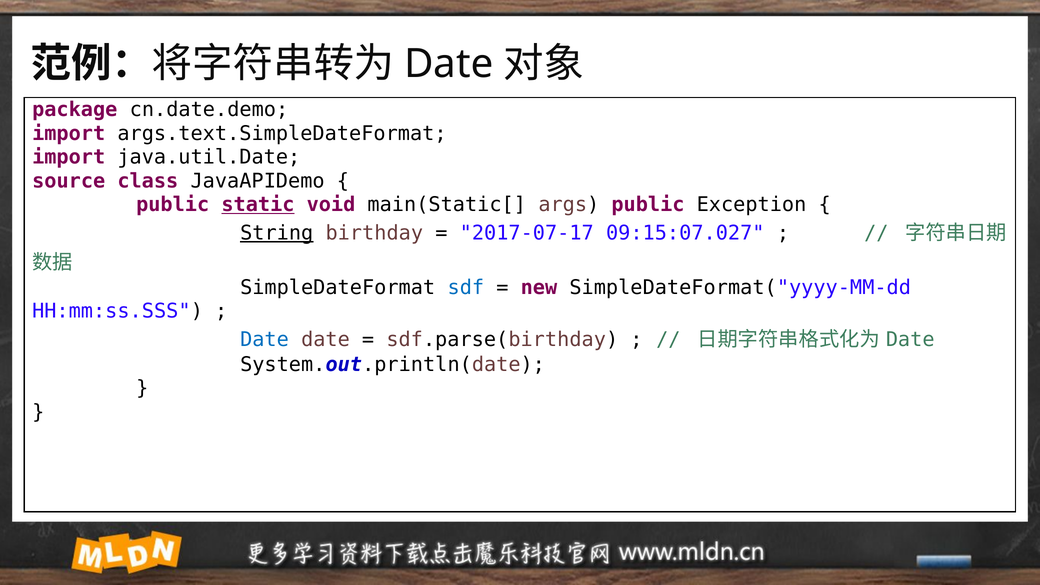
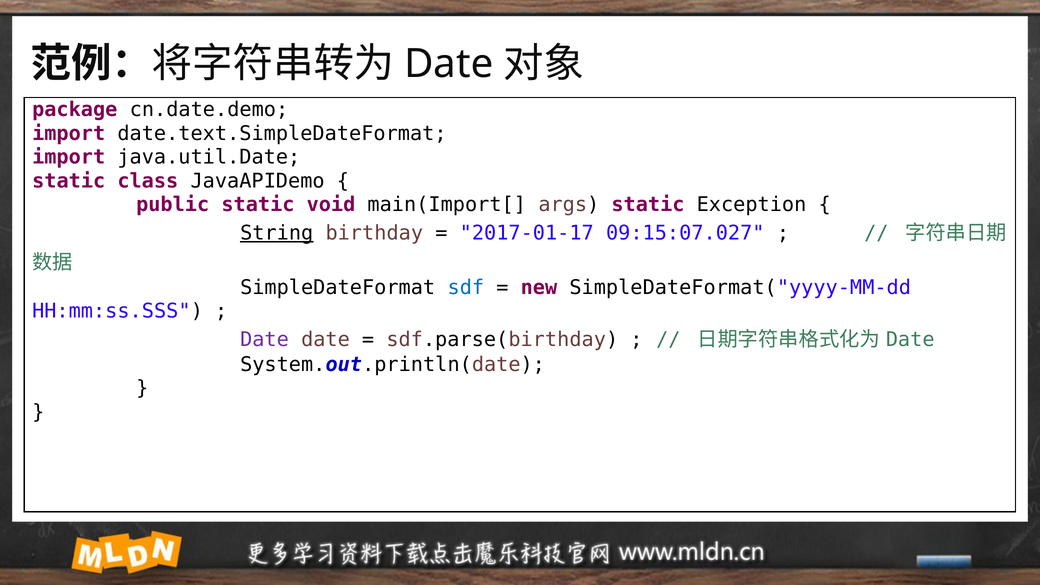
args.text.SimpleDateFormat: args.text.SimpleDateFormat -> date.text.SimpleDateFormat
source at (69, 181): source -> static
static at (258, 205) underline: present -> none
main(Static[: main(Static[ -> main(Import[
args public: public -> static
2017-07-17: 2017-07-17 -> 2017-01-17
Date at (264, 340) colour: blue -> purple
